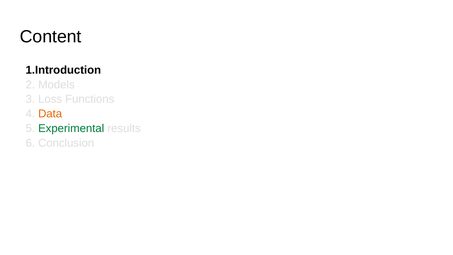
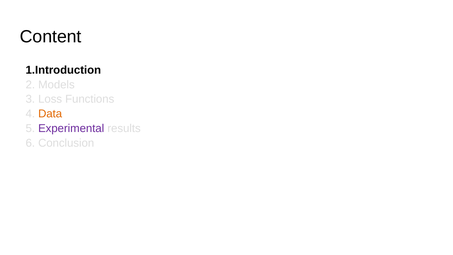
Experimental colour: green -> purple
